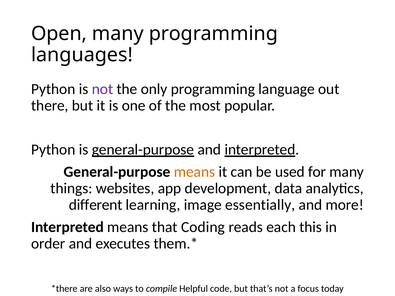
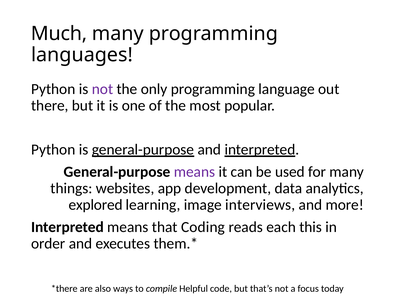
Open: Open -> Much
means at (194, 172) colour: orange -> purple
different: different -> explored
essentially: essentially -> interviews
